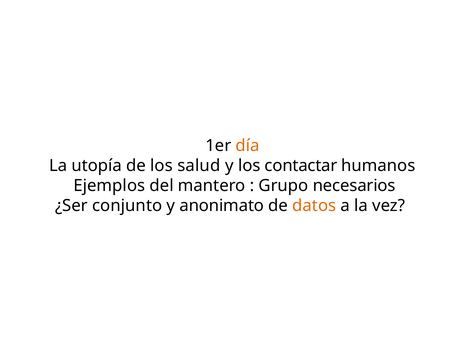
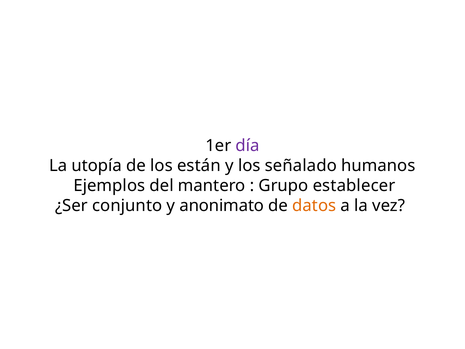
día colour: orange -> purple
salud: salud -> están
contactar: contactar -> señalado
necesarios: necesarios -> establecer
